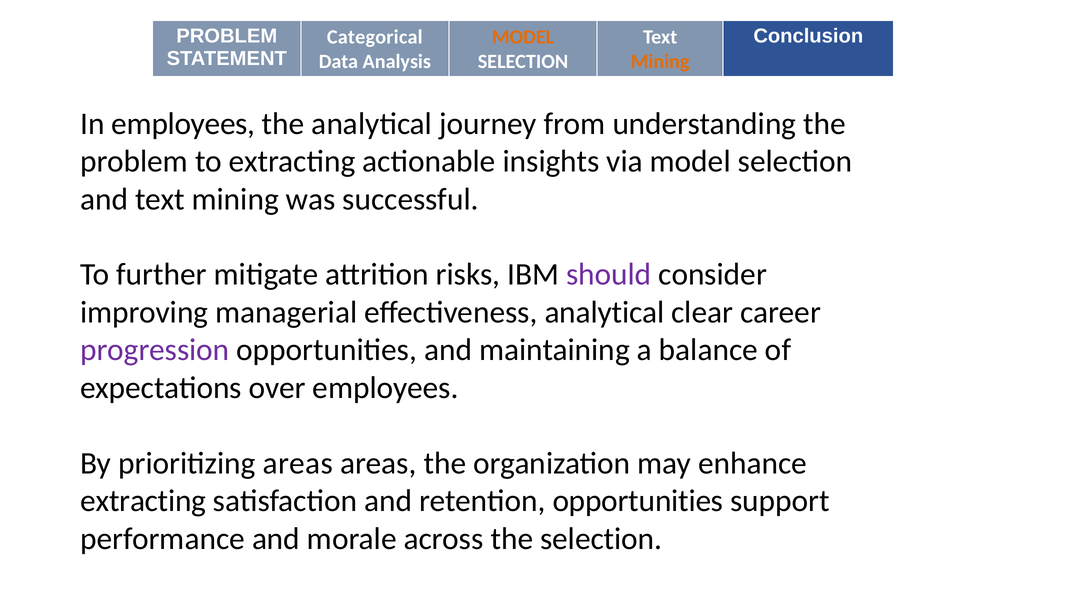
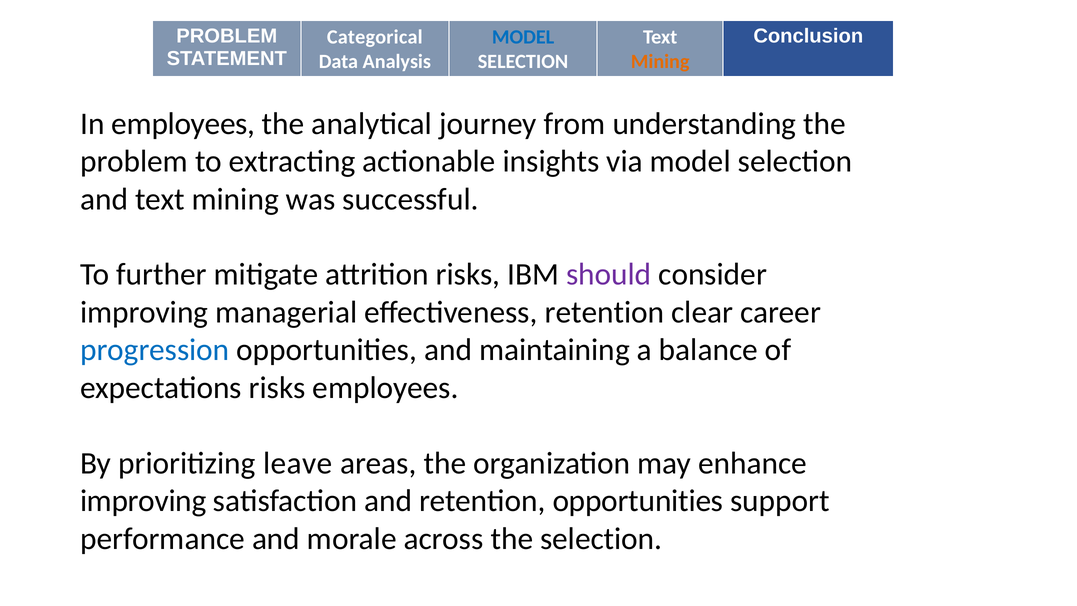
MODEL at (523, 37) colour: orange -> blue
effectiveness analytical: analytical -> retention
progression colour: purple -> blue
expectations over: over -> risks
prioritizing areas: areas -> leave
extracting at (143, 501): extracting -> improving
